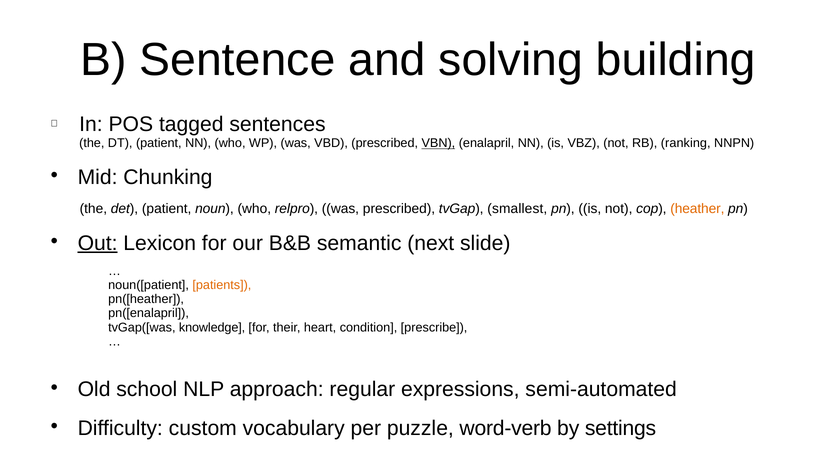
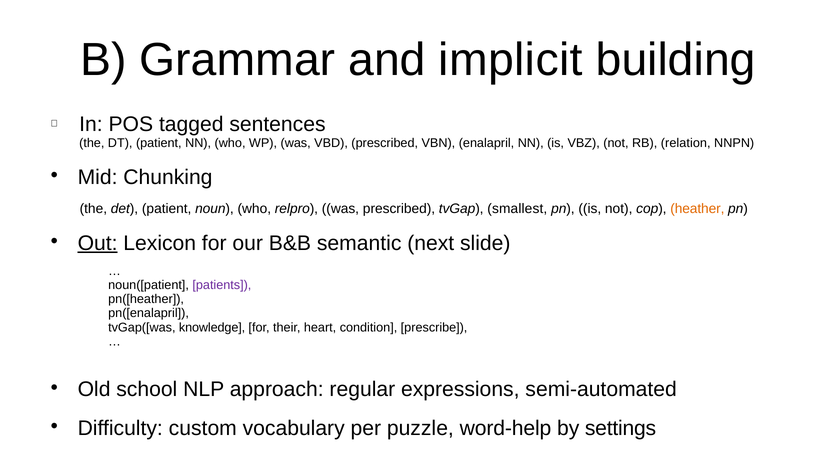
Sentence: Sentence -> Grammar
solving: solving -> implicit
VBN underline: present -> none
ranking: ranking -> relation
patients colour: orange -> purple
word-verb: word-verb -> word-help
